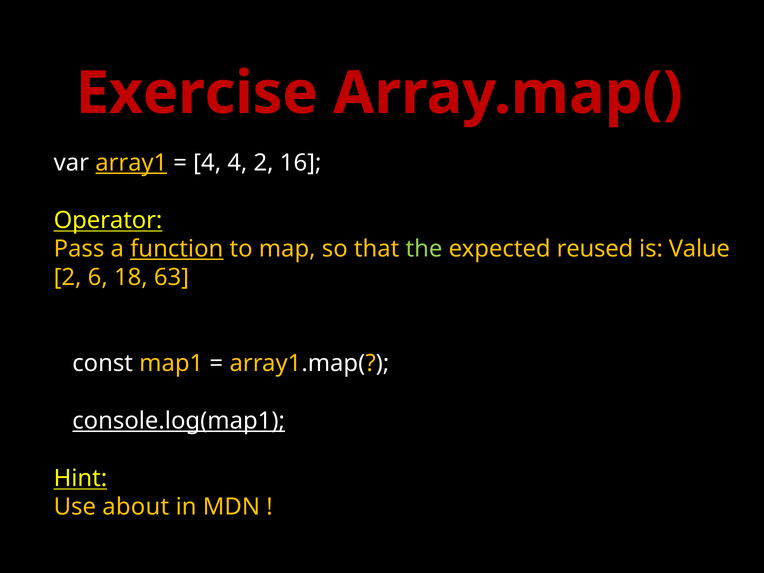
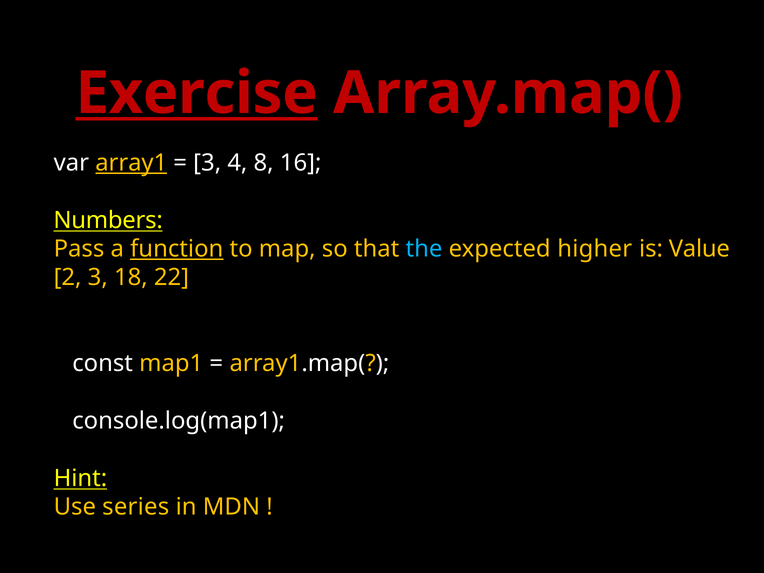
Exercise underline: none -> present
4 at (207, 163): 4 -> 3
4 2: 2 -> 8
Operator: Operator -> Numbers
the colour: light green -> light blue
reused: reused -> higher
2 6: 6 -> 3
63: 63 -> 22
console.log(map1 underline: present -> none
about: about -> series
